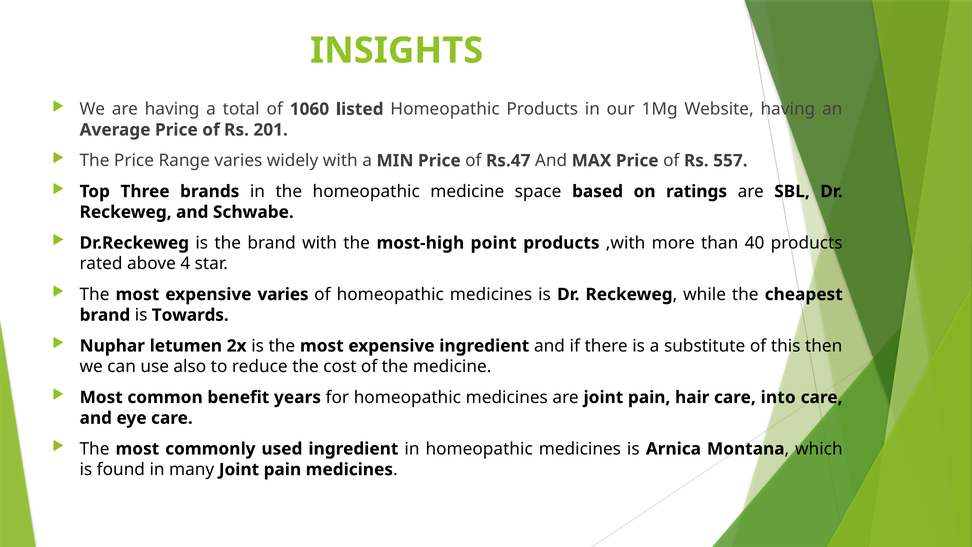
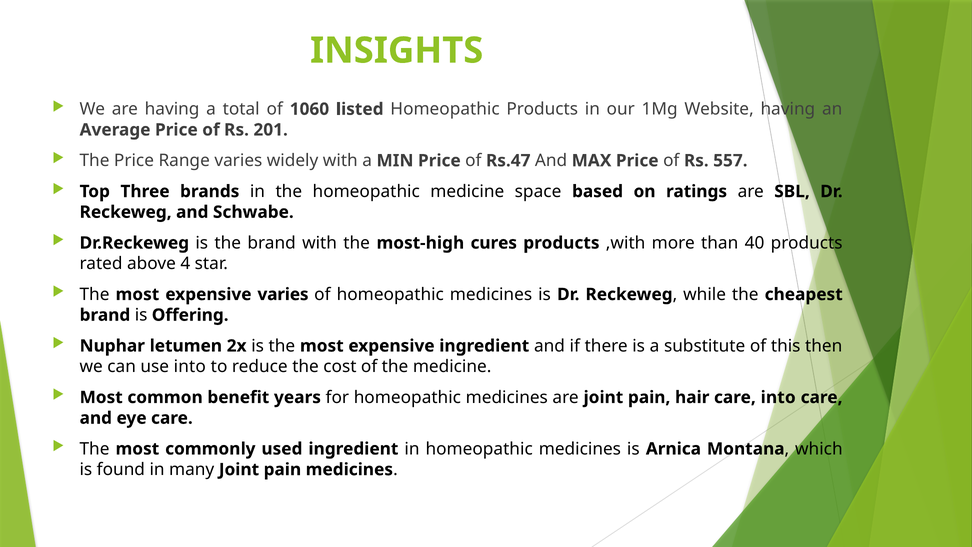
point: point -> cures
Towards: Towards -> Offering
use also: also -> into
